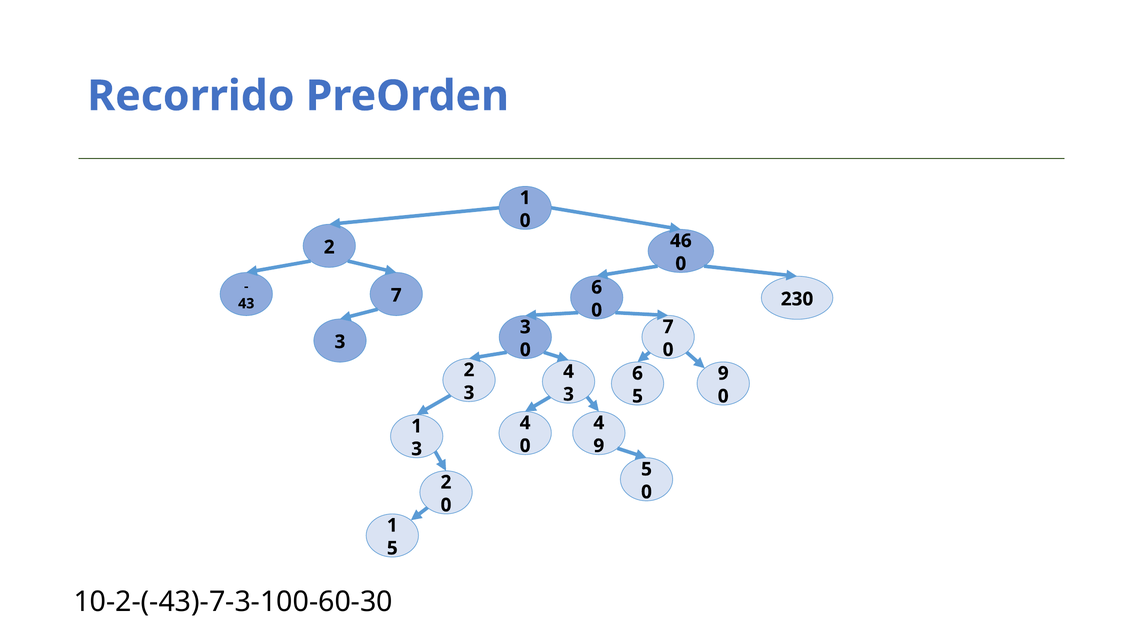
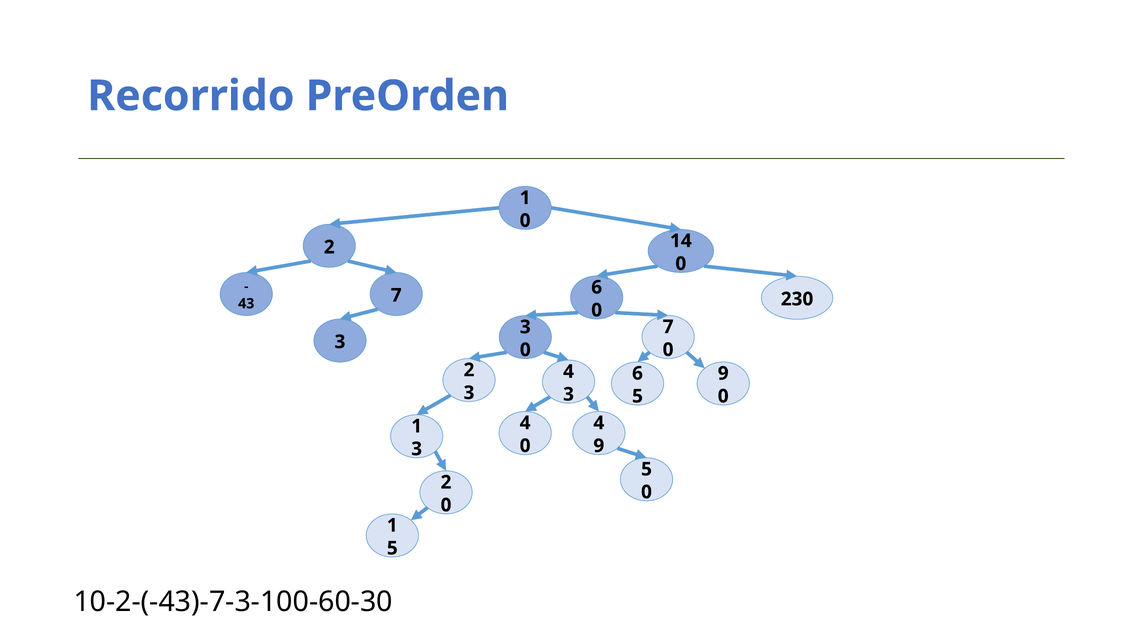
46: 46 -> 14
